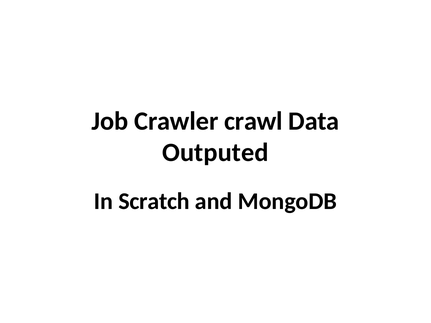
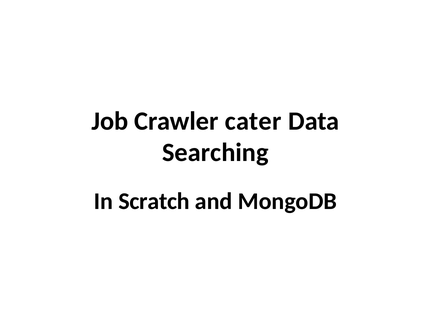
crawl: crawl -> cater
Outputed: Outputed -> Searching
